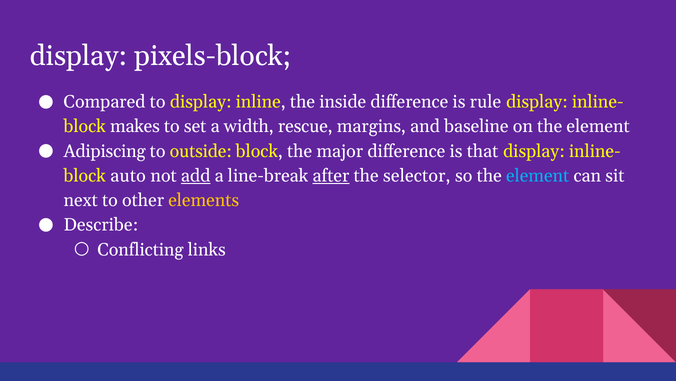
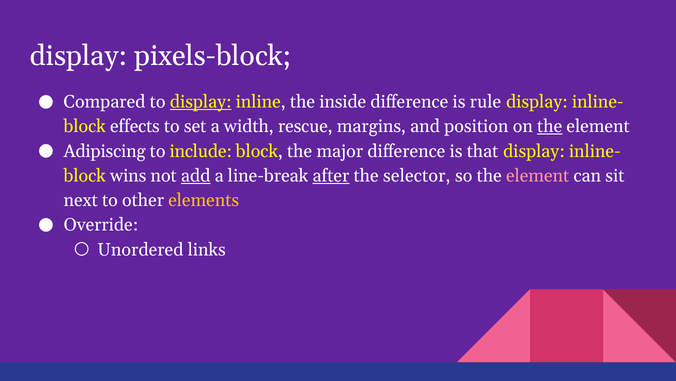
display at (201, 102) underline: none -> present
makes: makes -> effects
baseline: baseline -> position
the at (550, 126) underline: none -> present
outside: outside -> include
auto: auto -> wins
element at (538, 175) colour: light blue -> pink
Describe: Describe -> Override
Conflicting: Conflicting -> Unordered
